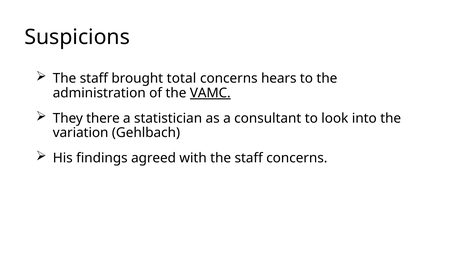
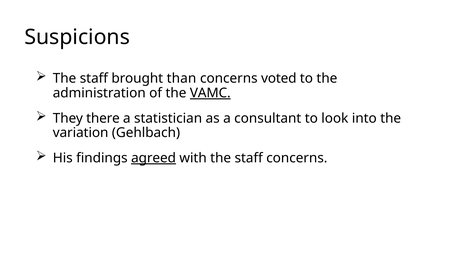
total: total -> than
hears: hears -> voted
agreed underline: none -> present
